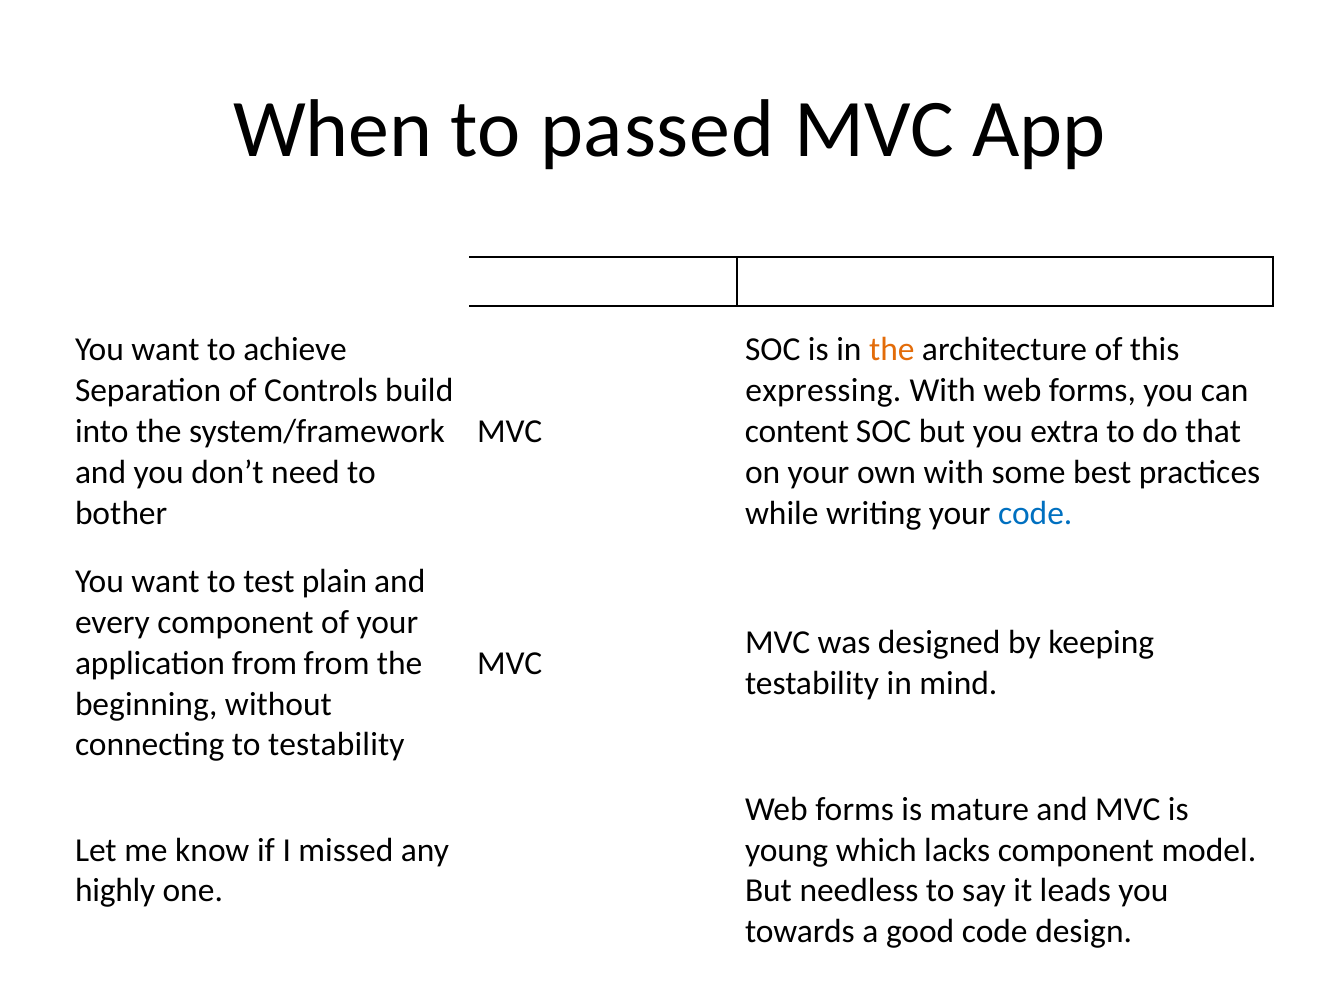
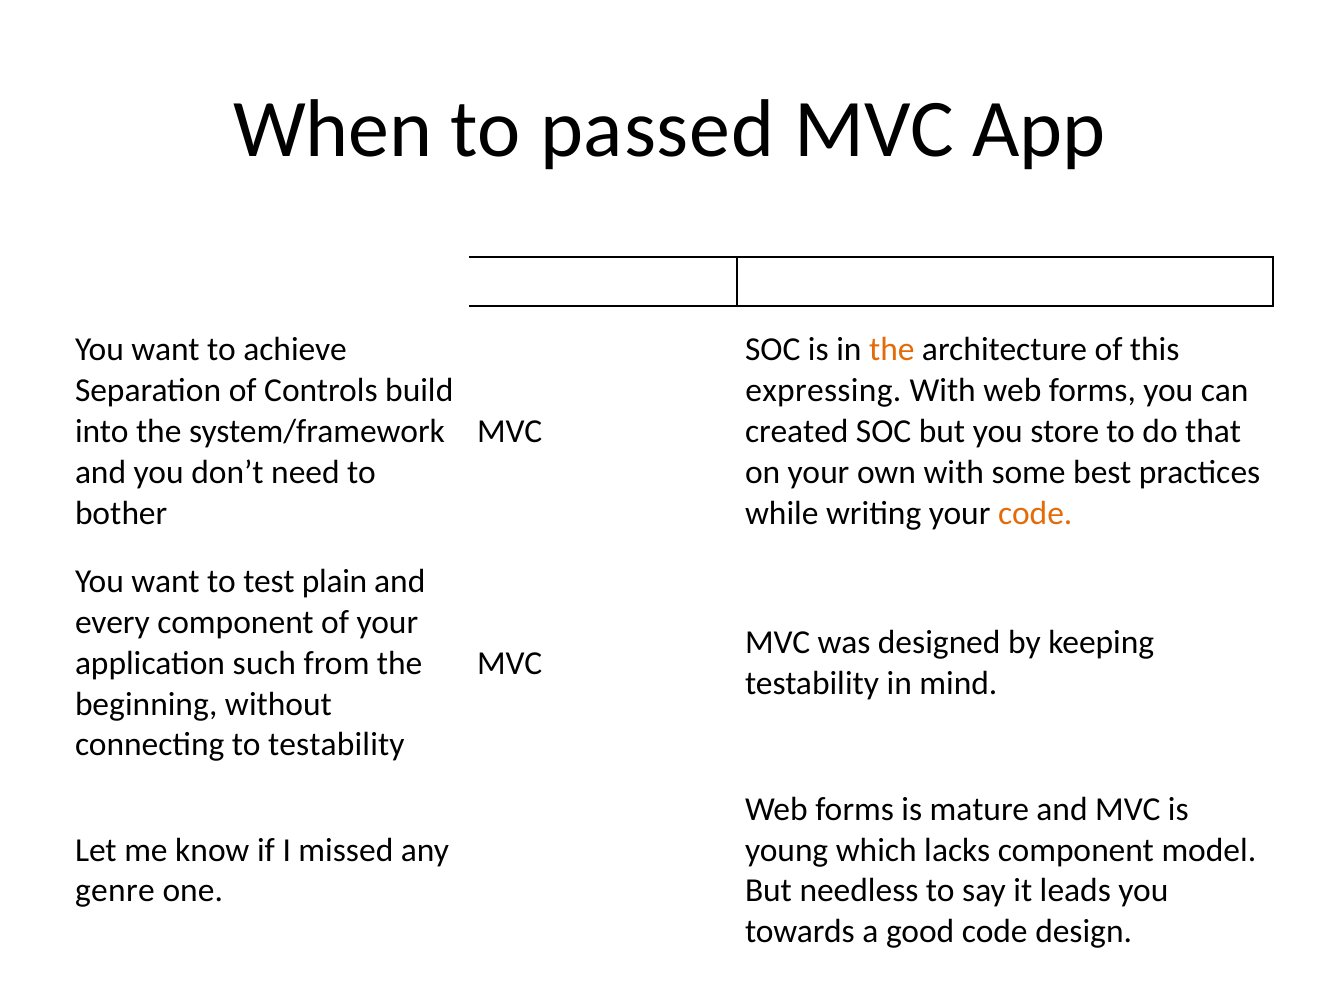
content: content -> created
extra: extra -> store
code at (1035, 513) colour: blue -> orange
application from: from -> such
highly: highly -> genre
